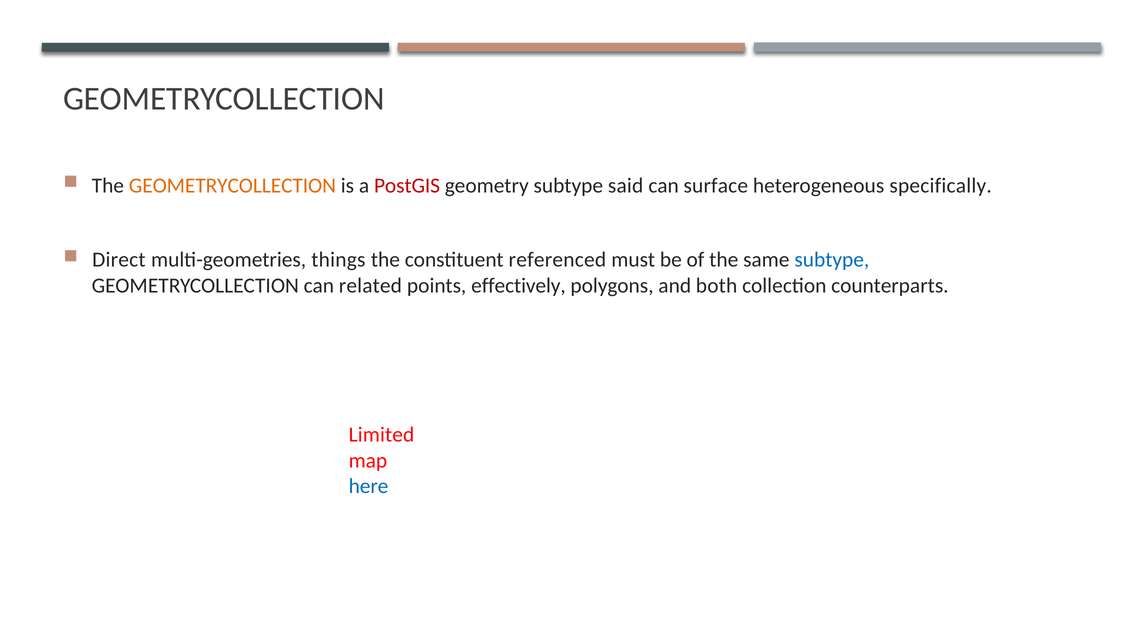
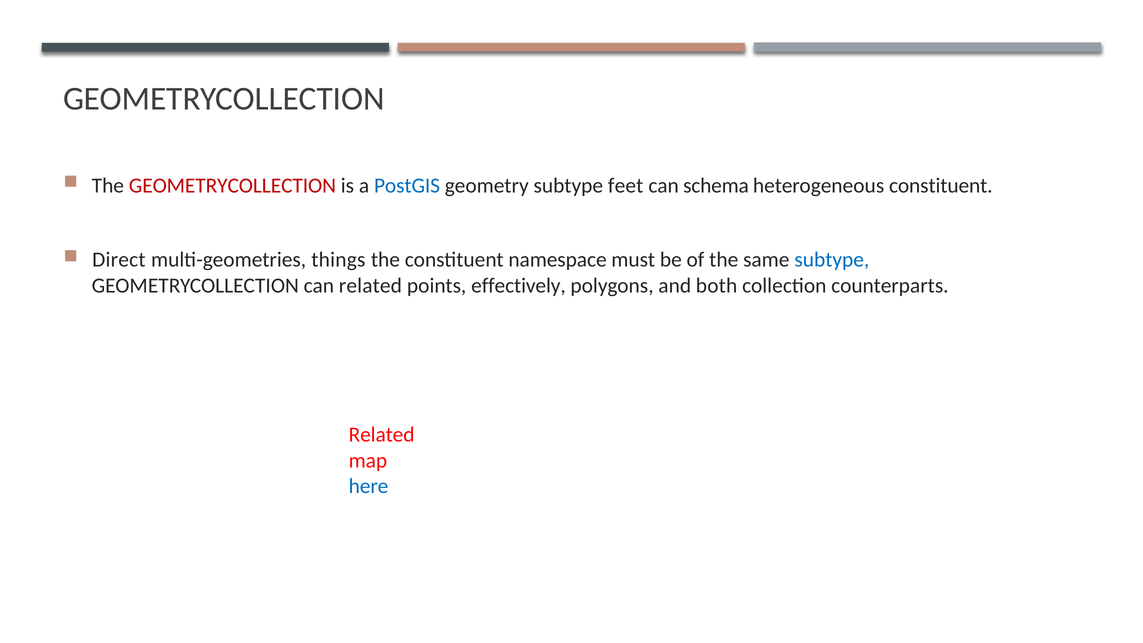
GEOMETRYCOLLECTION at (232, 185) colour: orange -> red
PostGIS colour: red -> blue
said: said -> feet
surface: surface -> schema
heterogeneous specifically: specifically -> constituent
referenced: referenced -> namespace
Limited at (381, 435): Limited -> Related
